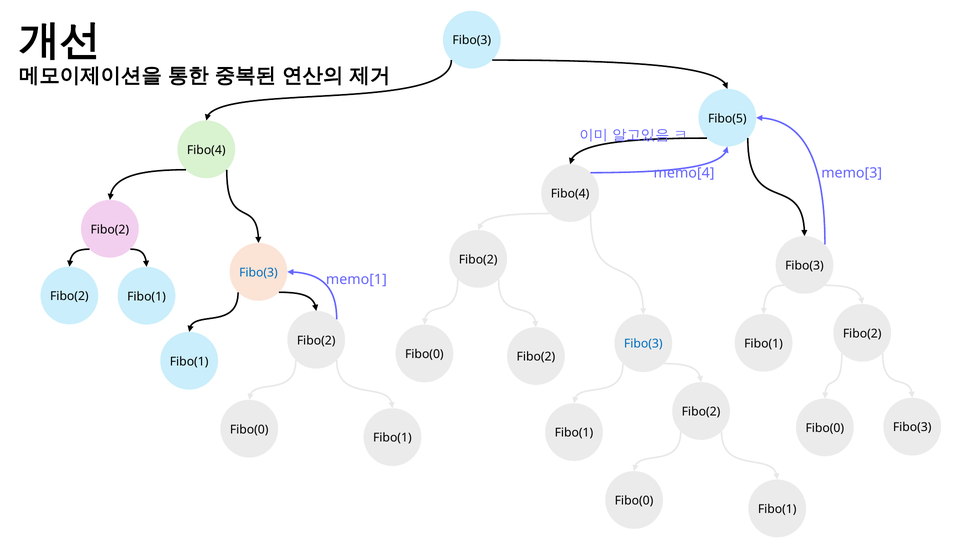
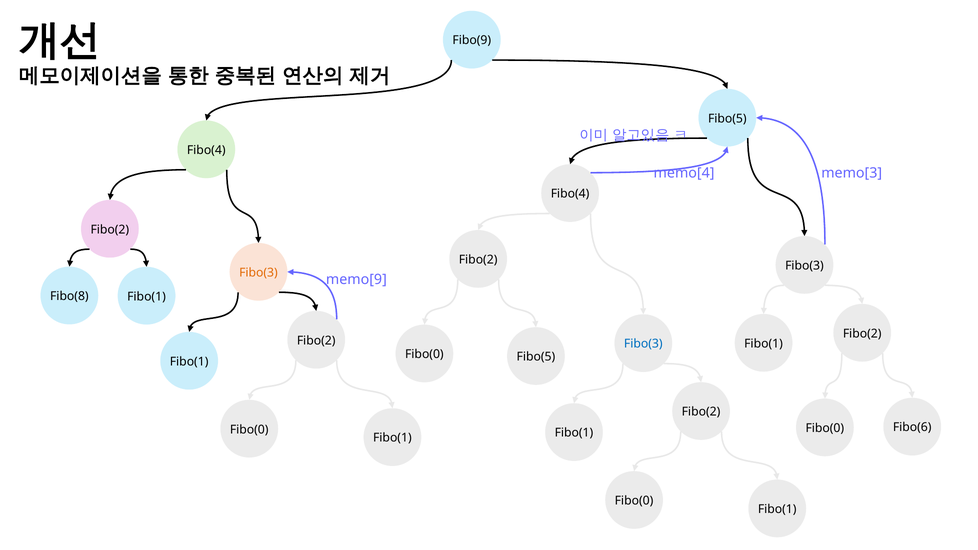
Fibo(3 at (472, 40): Fibo(3 -> Fibo(9
Fibo(3 at (258, 273) colour: blue -> orange
memo[1: memo[1 -> memo[9
Fibo(2 at (69, 296): Fibo(2 -> Fibo(8
Fibo(0 Fibo(2: Fibo(2 -> Fibo(5
Fibo(0 Fibo(3: Fibo(3 -> Fibo(6
